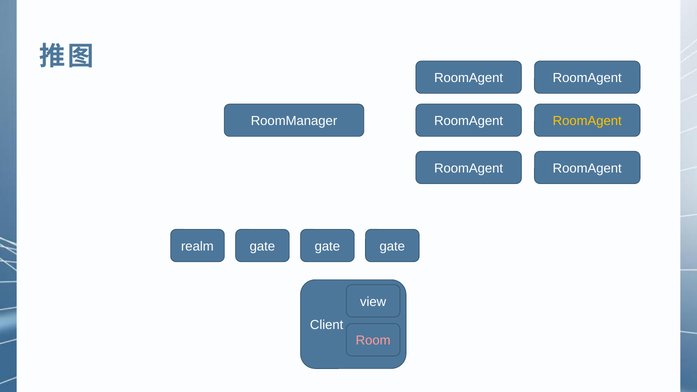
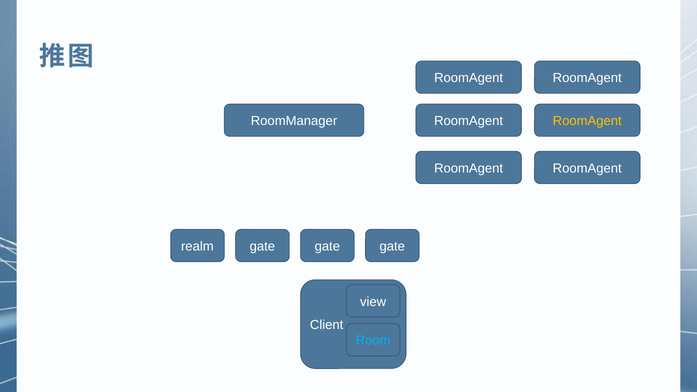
Room colour: pink -> light blue
